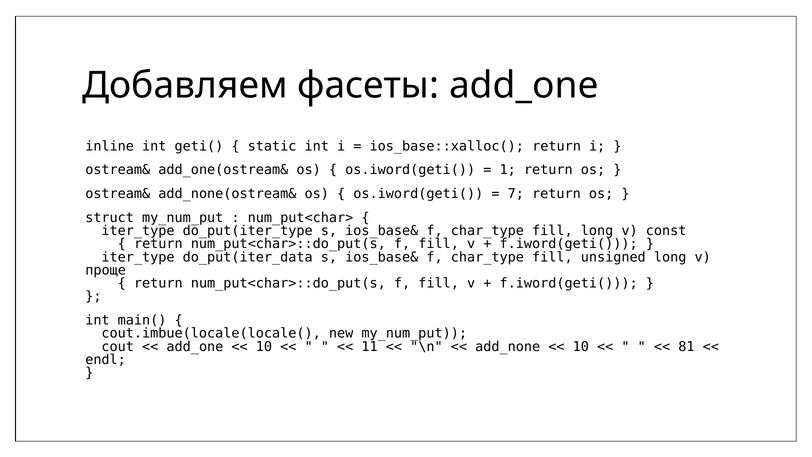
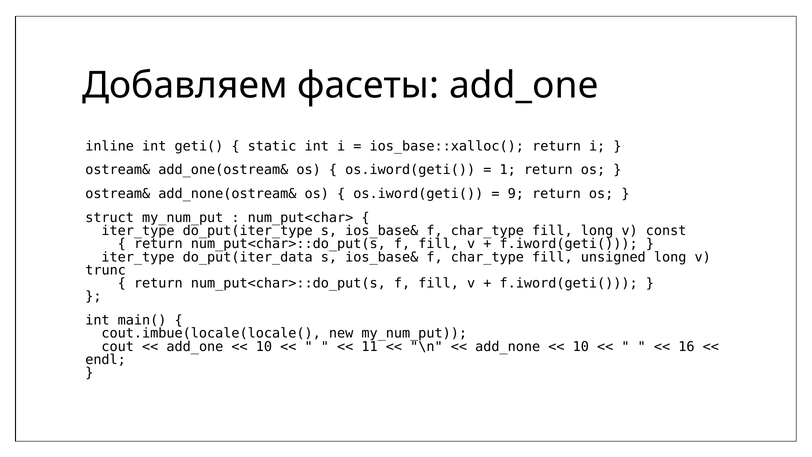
7: 7 -> 9
проще: проще -> trunc
81: 81 -> 16
